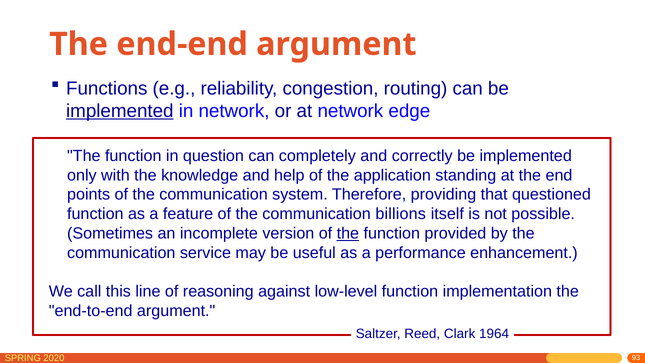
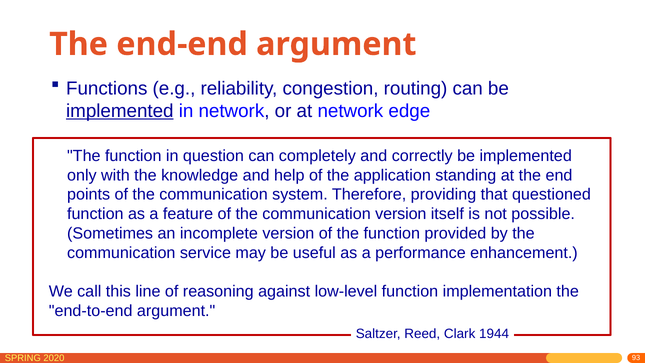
communication billions: billions -> version
the at (348, 233) underline: present -> none
1964: 1964 -> 1944
